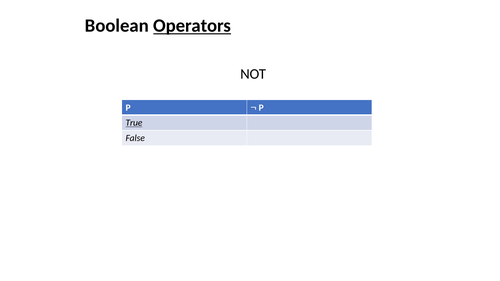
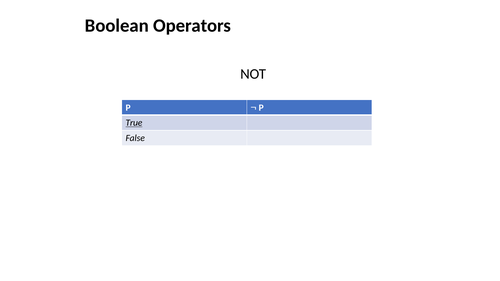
Operators underline: present -> none
